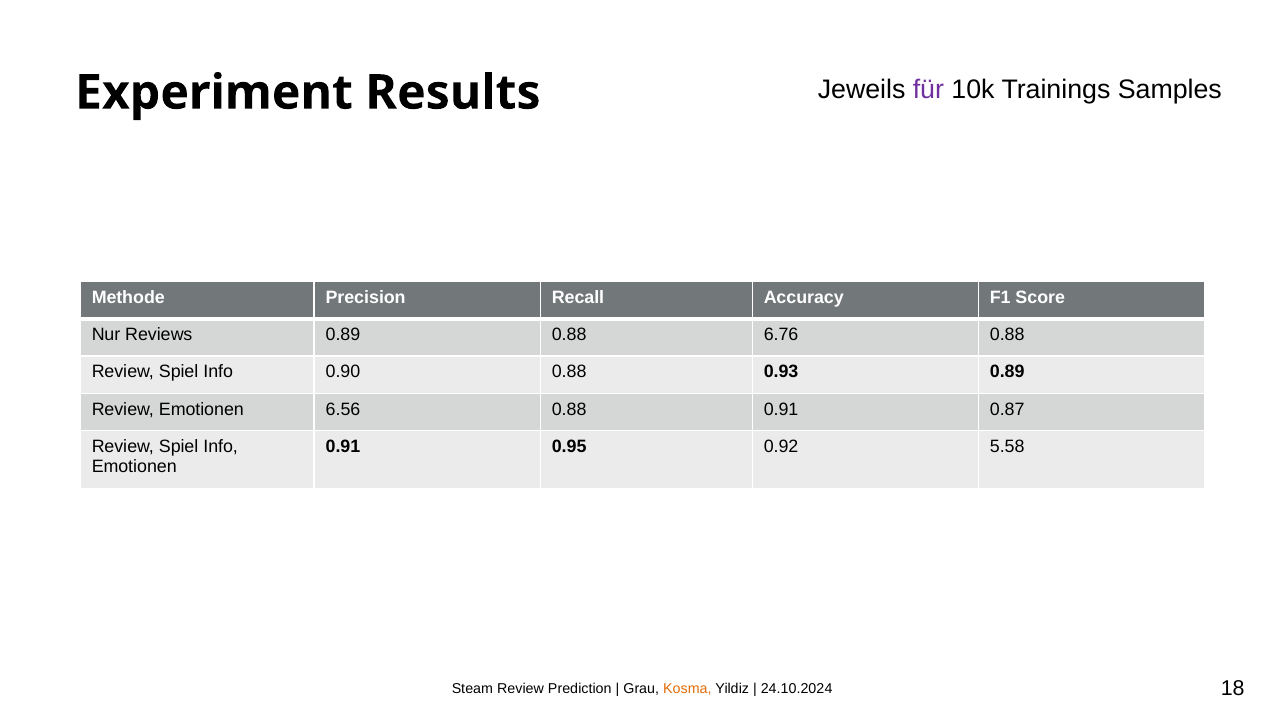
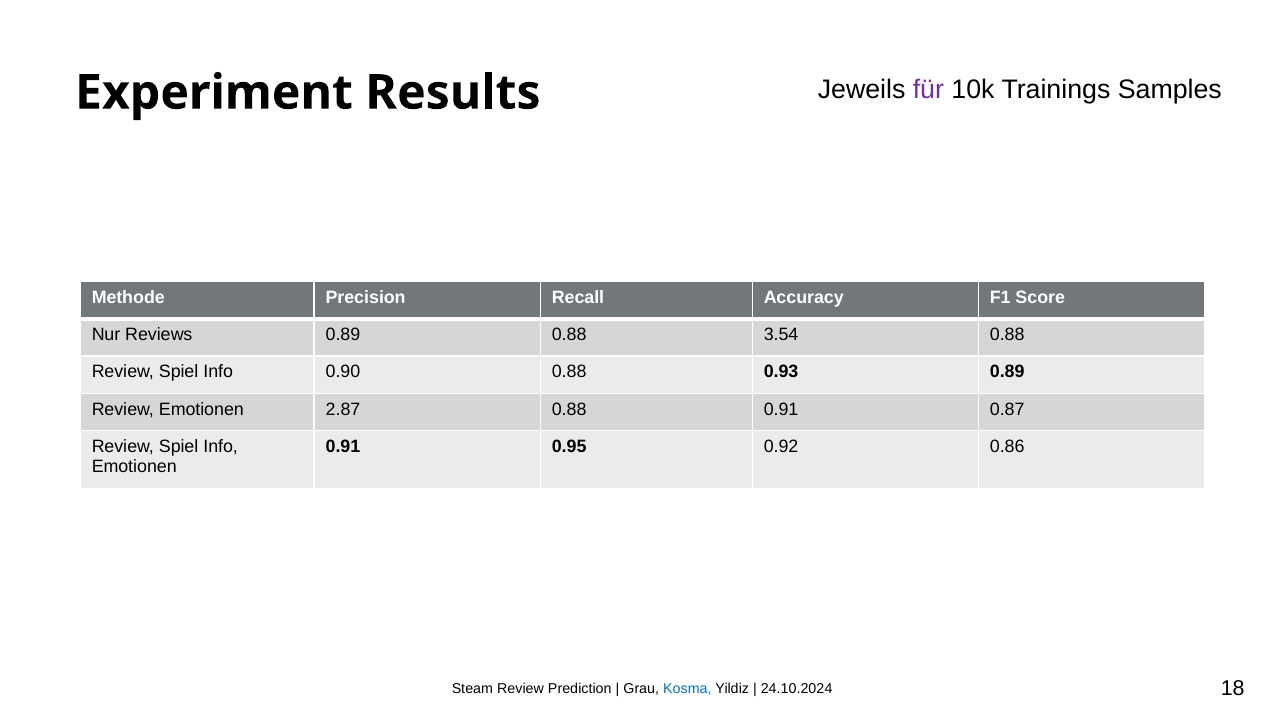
6.76: 6.76 -> 3.54
6.56: 6.56 -> 2.87
5.58: 5.58 -> 0.86
Kosma colour: orange -> blue
